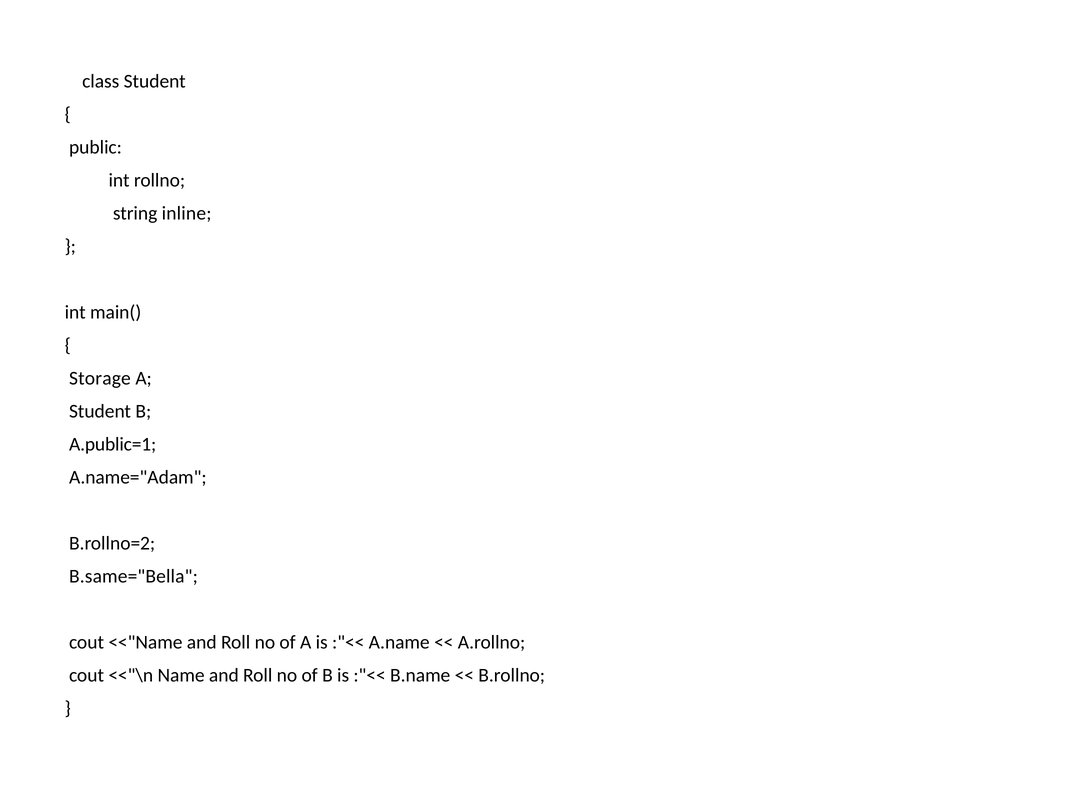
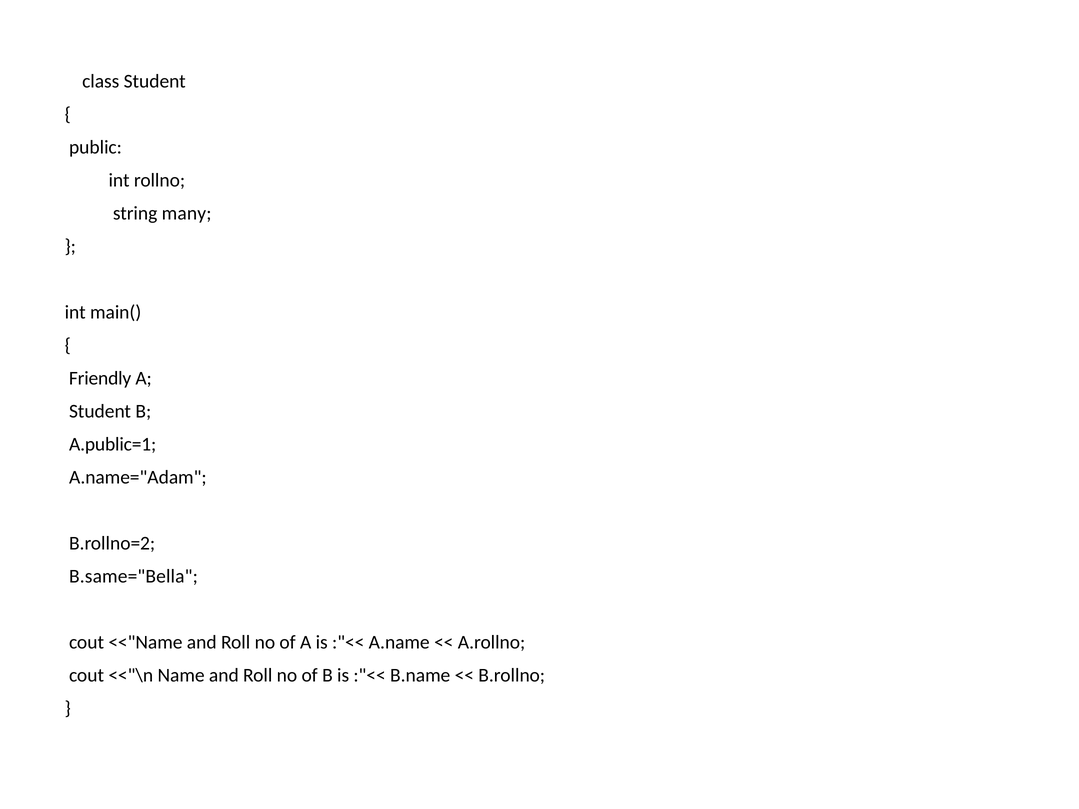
inline: inline -> many
Storage: Storage -> Friendly
